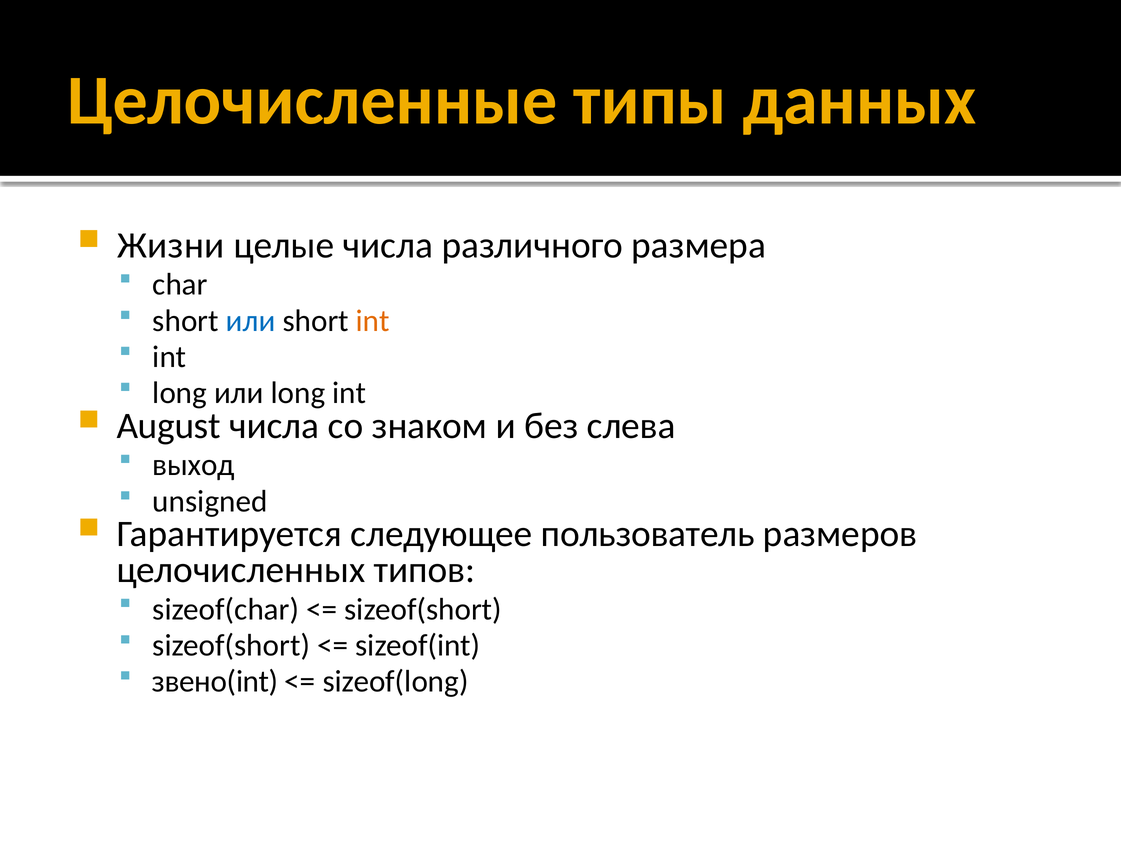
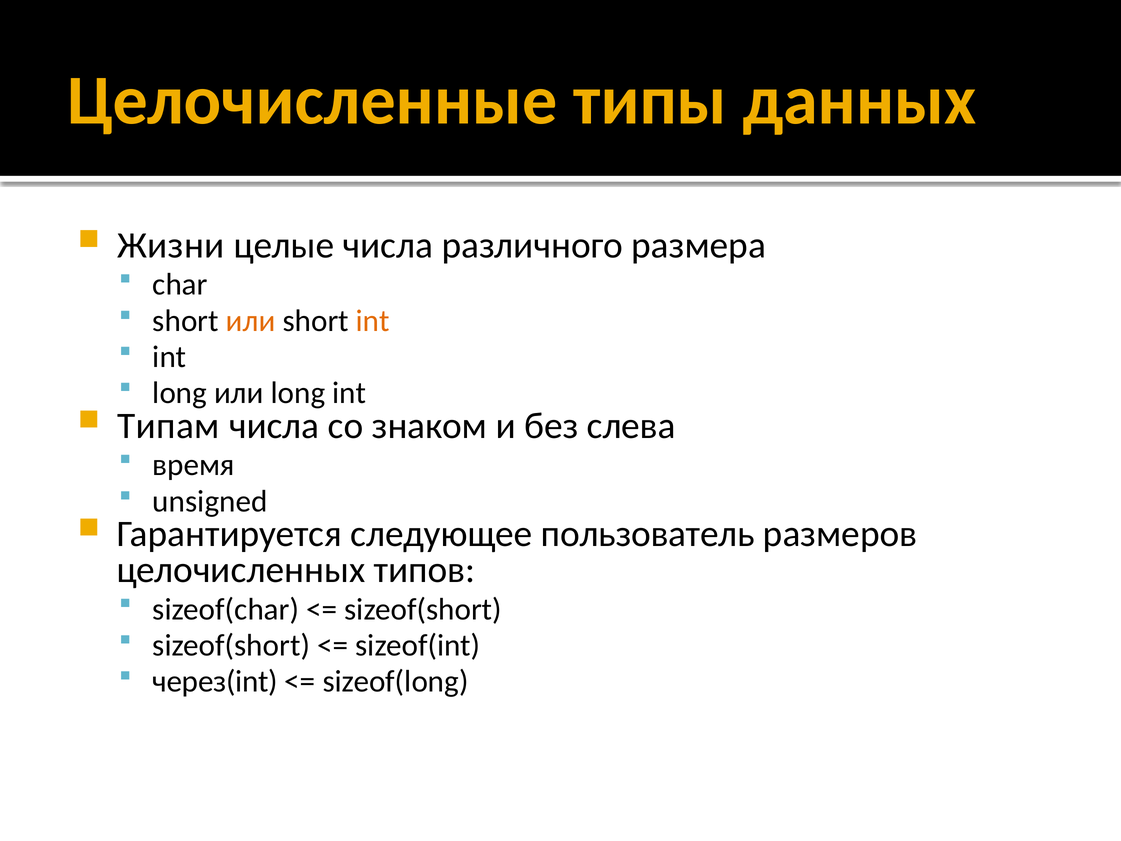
или at (251, 321) colour: blue -> orange
August: August -> Типам
выход: выход -> время
звено(int: звено(int -> через(int
